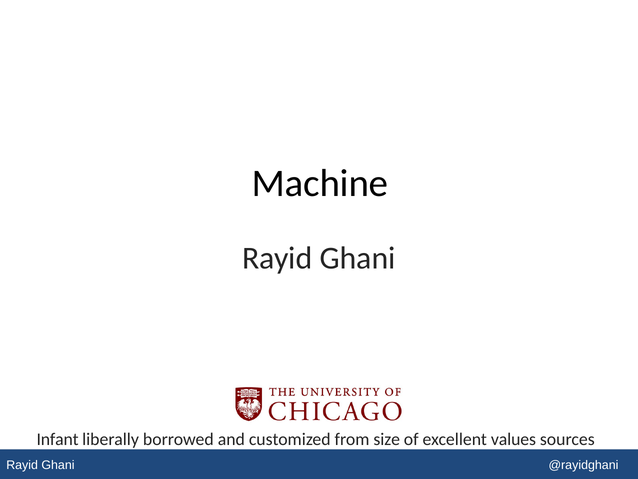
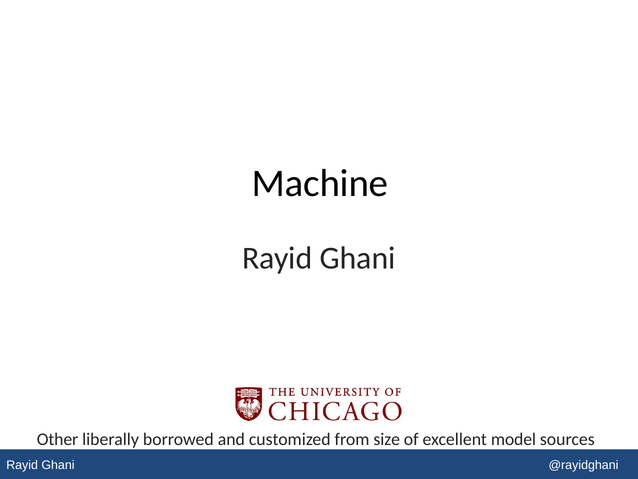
Infant: Infant -> Other
values: values -> model
